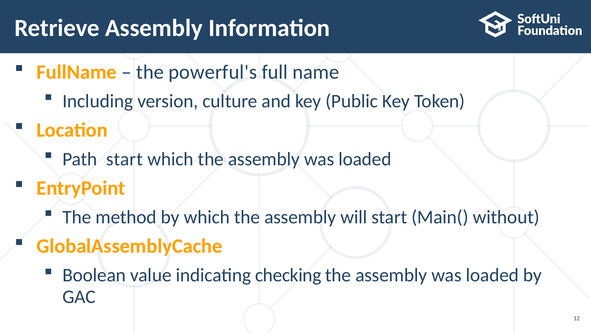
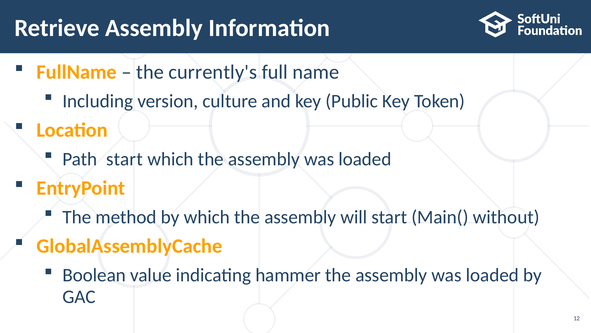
powerful's: powerful's -> currently's
checking: checking -> hammer
